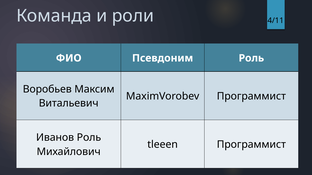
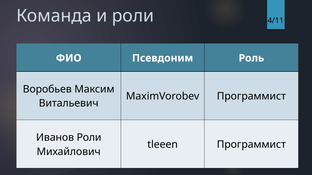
Иванов Роль: Роль -> Роли
